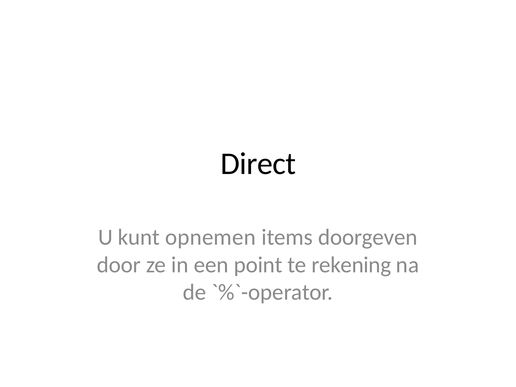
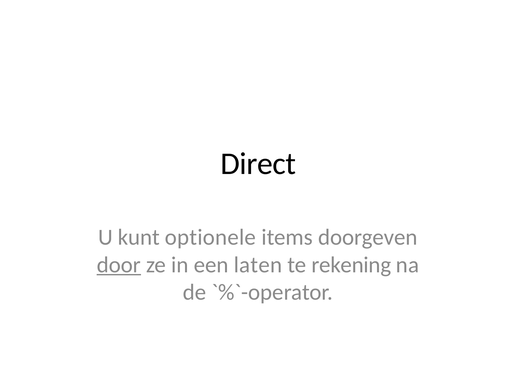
opnemen: opnemen -> optionele
door underline: none -> present
point: point -> laten
